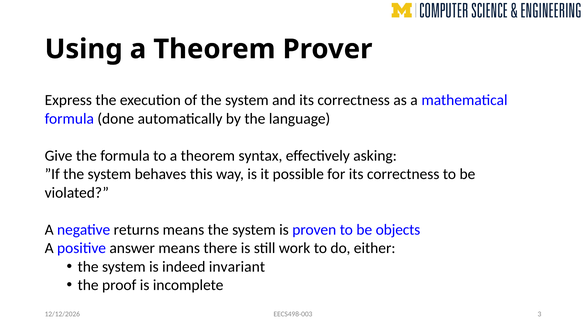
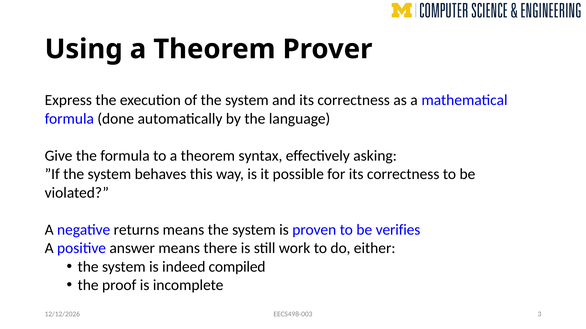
objects: objects -> verifies
invariant: invariant -> compiled
